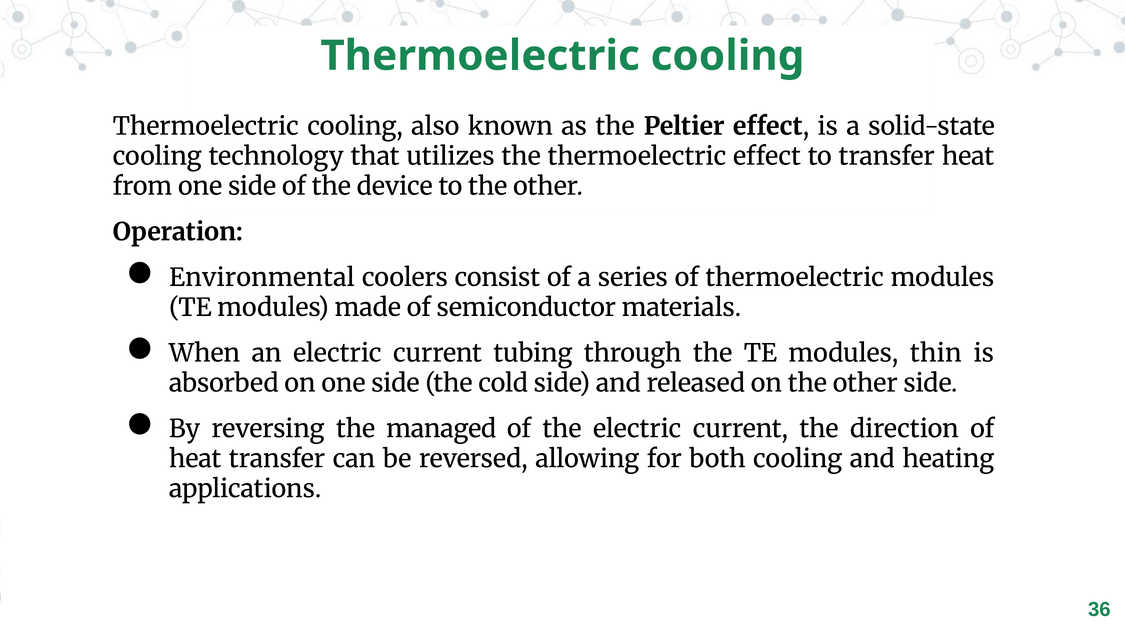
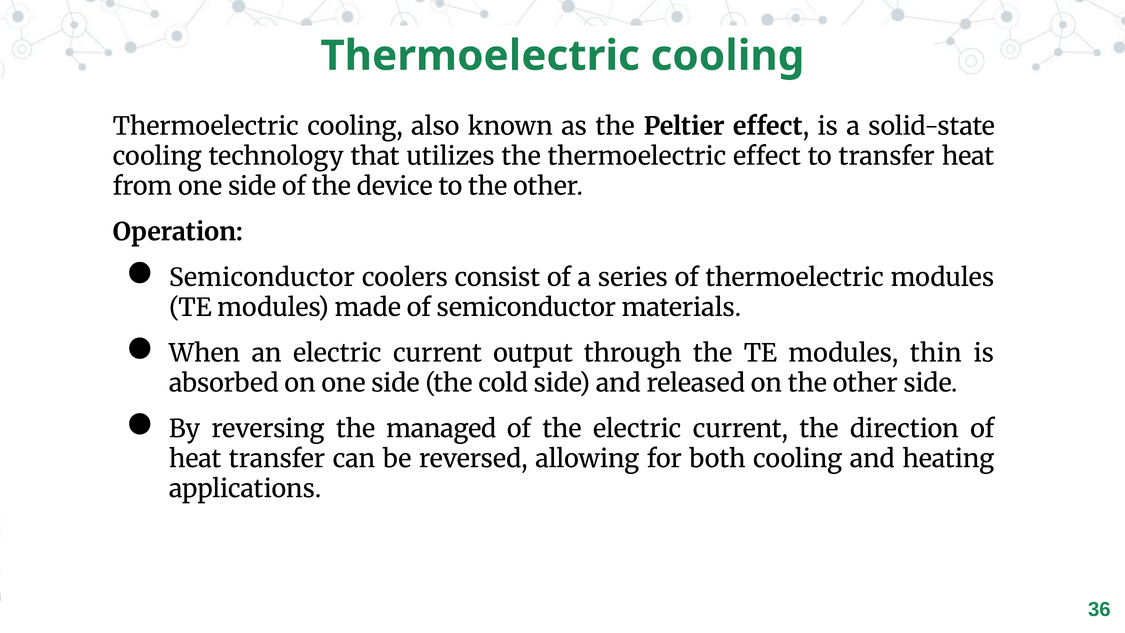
Environmental at (262, 278): Environmental -> Semiconductor
tubing: tubing -> output
